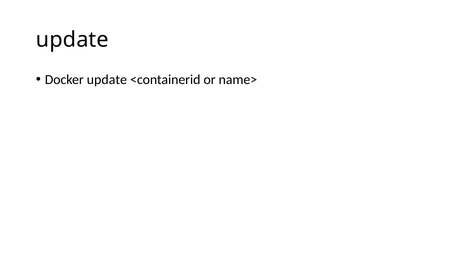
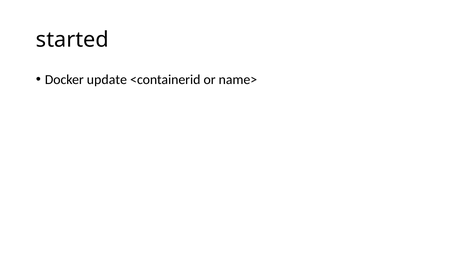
update at (72, 40): update -> started
